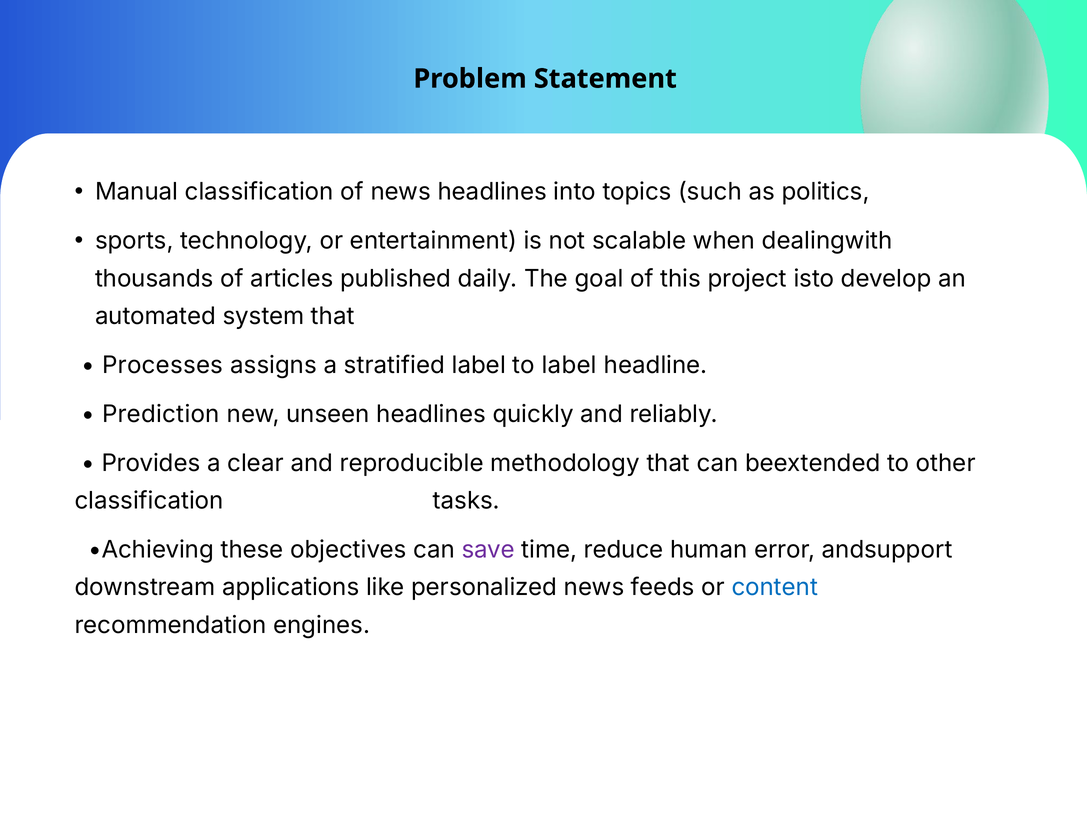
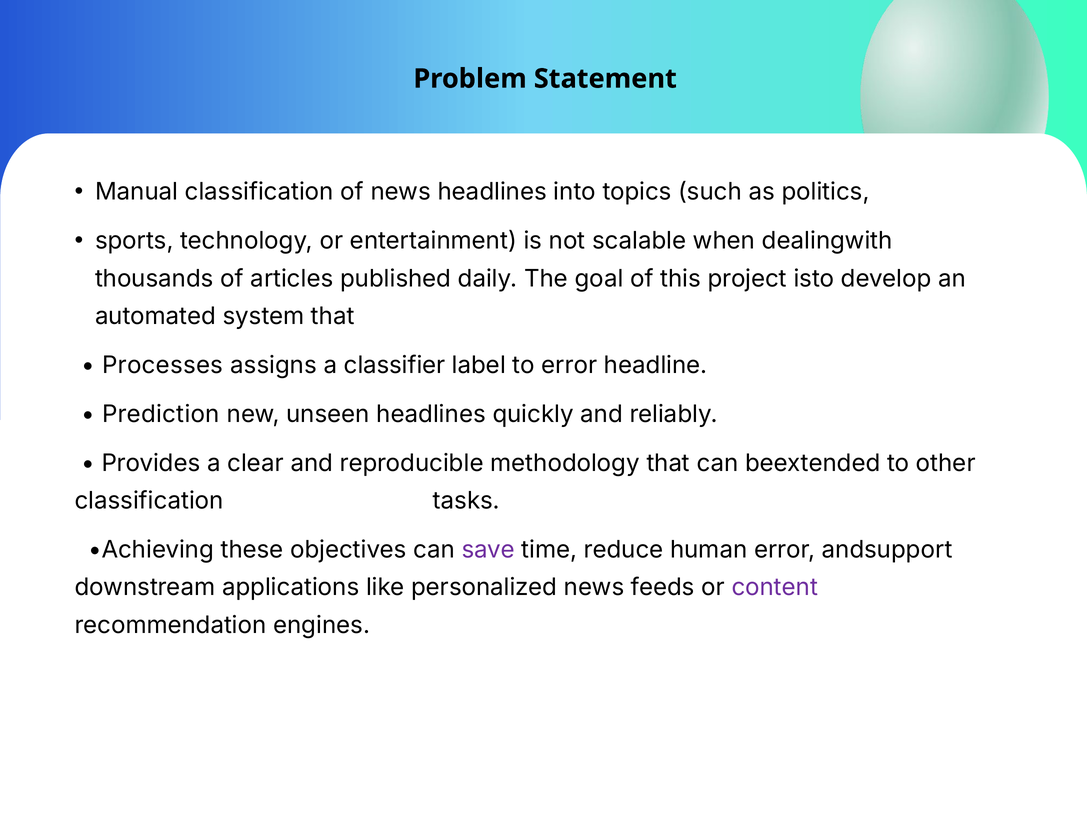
stratified: stratified -> classifier
to label: label -> error
content colour: blue -> purple
